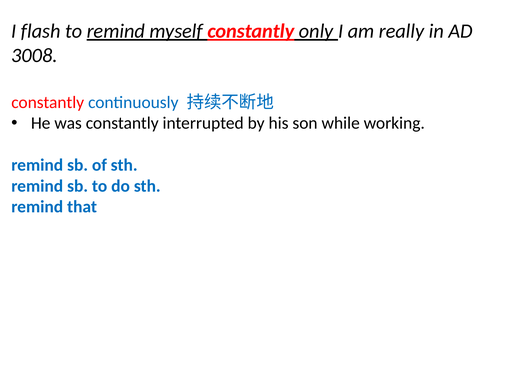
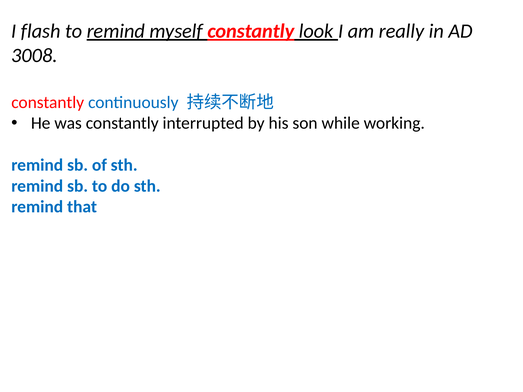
only: only -> look
